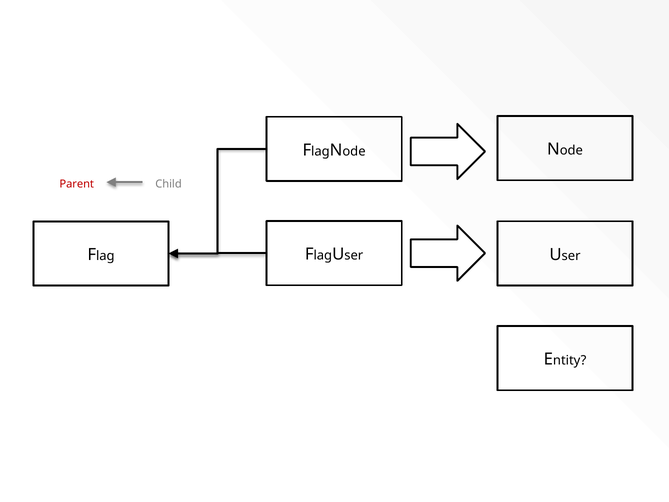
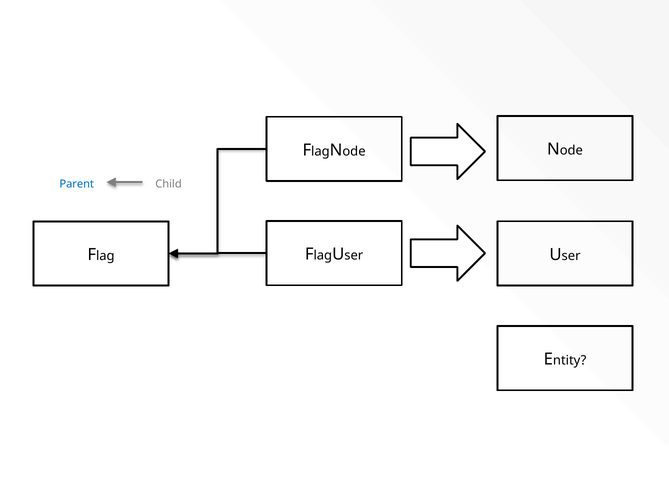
Parent colour: red -> blue
